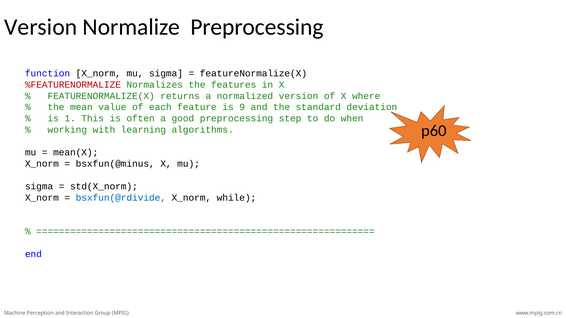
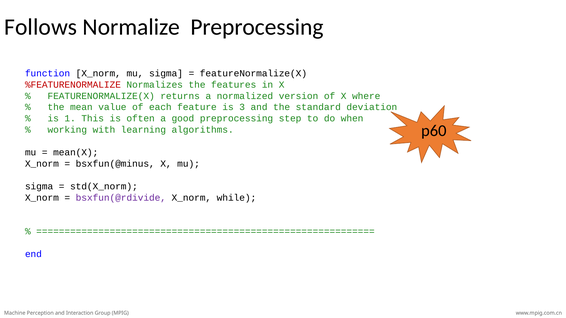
Version at (41, 27): Version -> Follows
9: 9 -> 3
bsxfun(@rdivide colour: blue -> purple
